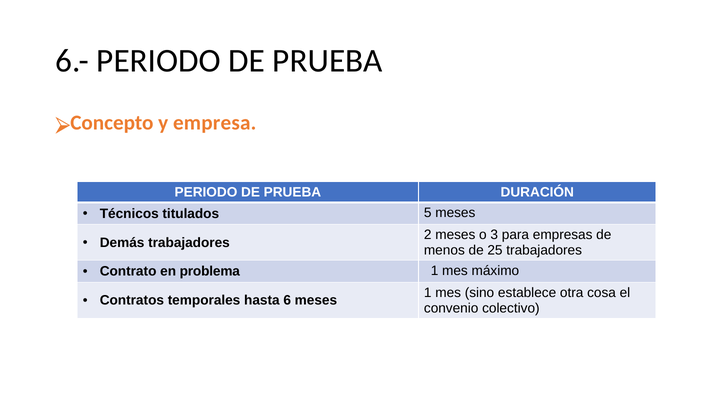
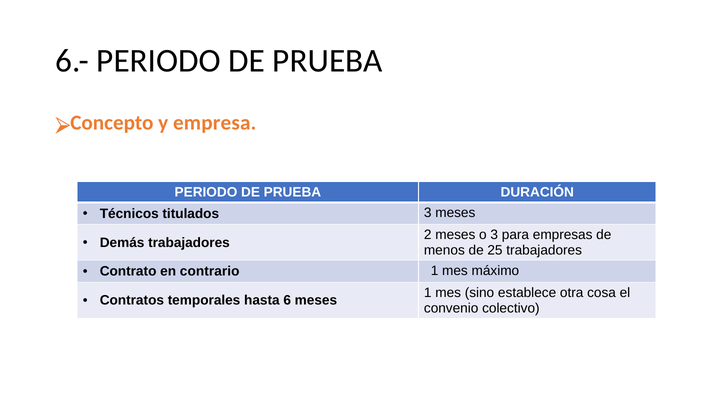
titulados 5: 5 -> 3
problema: problema -> contrario
